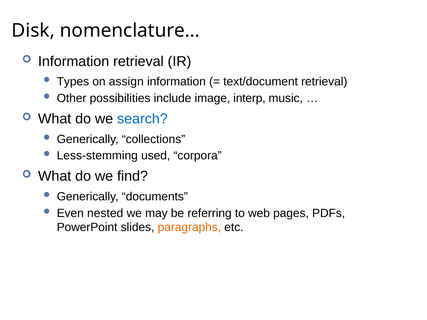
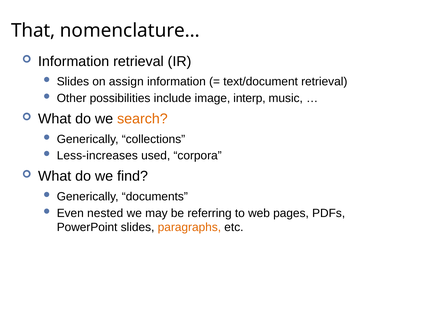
Disk: Disk -> That
Types at (73, 82): Types -> Slides
search colour: blue -> orange
Less-stemming: Less-stemming -> Less-increases
